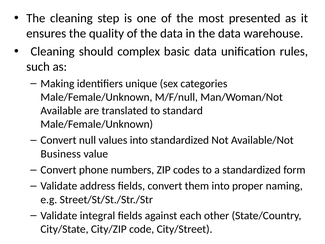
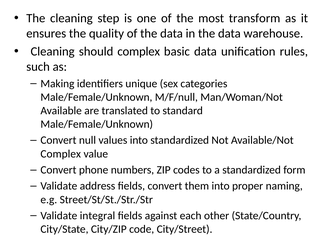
presented: presented -> transform
Business at (61, 154): Business -> Complex
